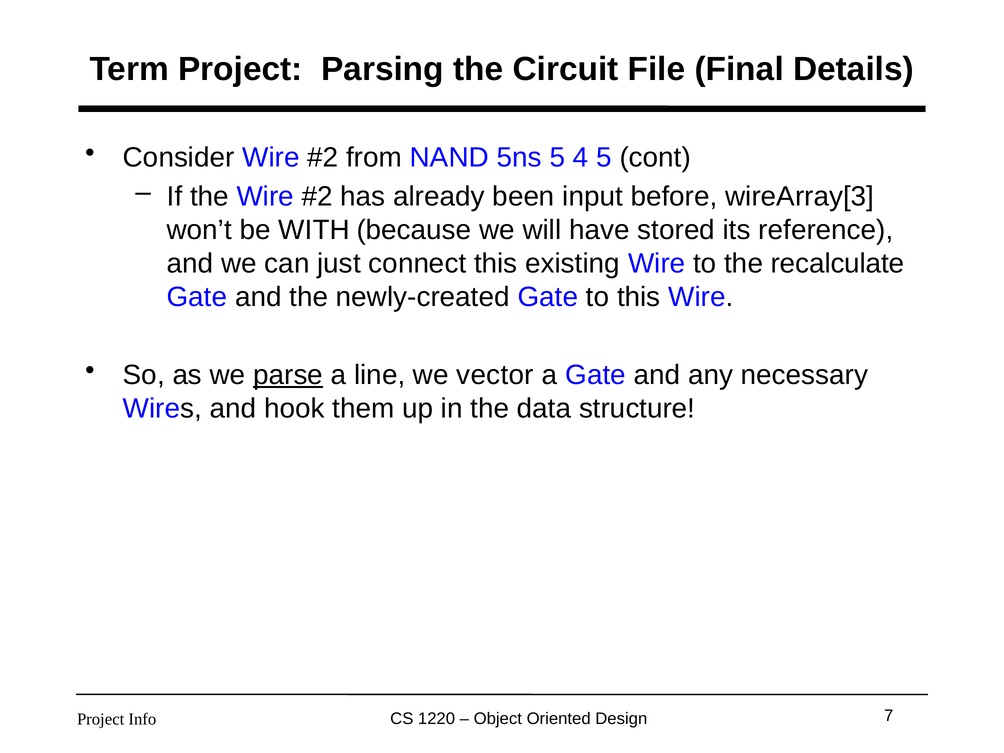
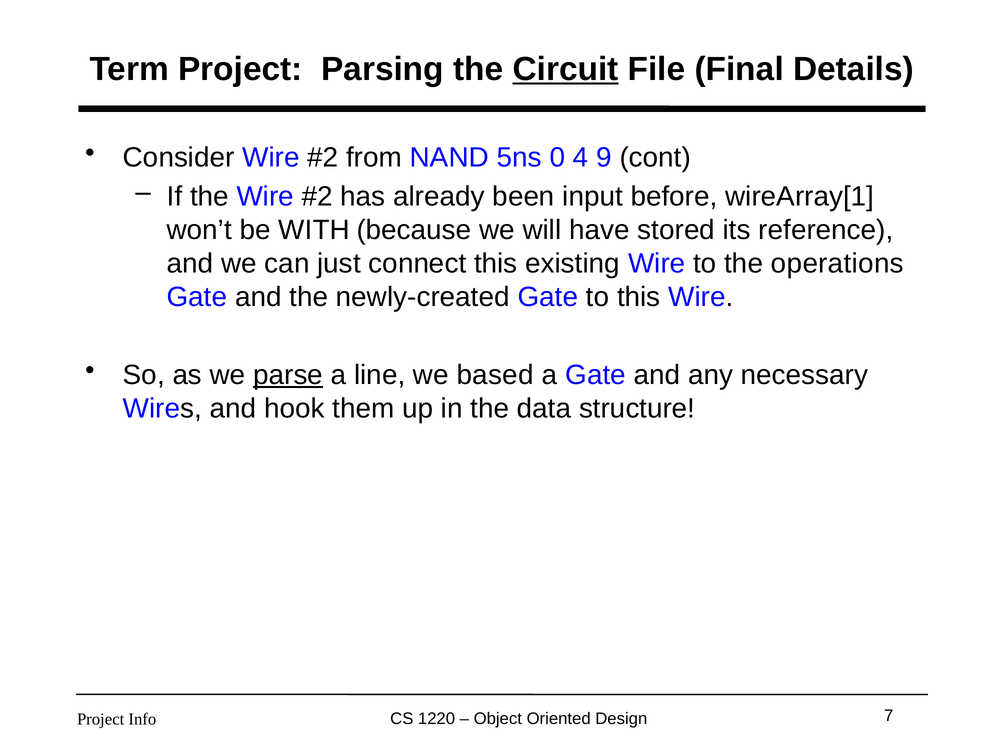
Circuit underline: none -> present
5ns 5: 5 -> 0
4 5: 5 -> 9
wireArray[3: wireArray[3 -> wireArray[1
recalculate: recalculate -> operations
vector: vector -> based
